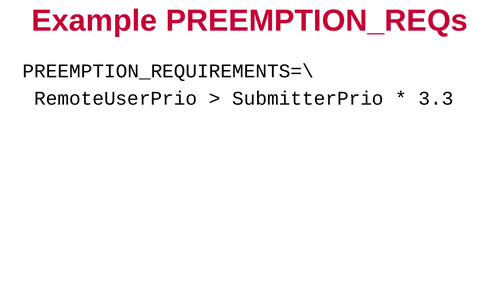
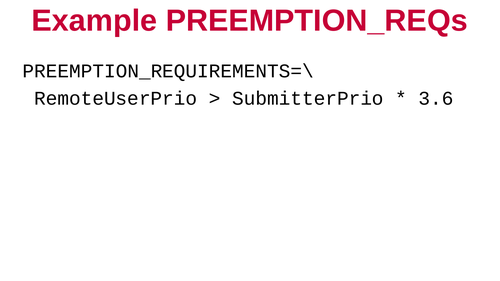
3.3: 3.3 -> 3.6
